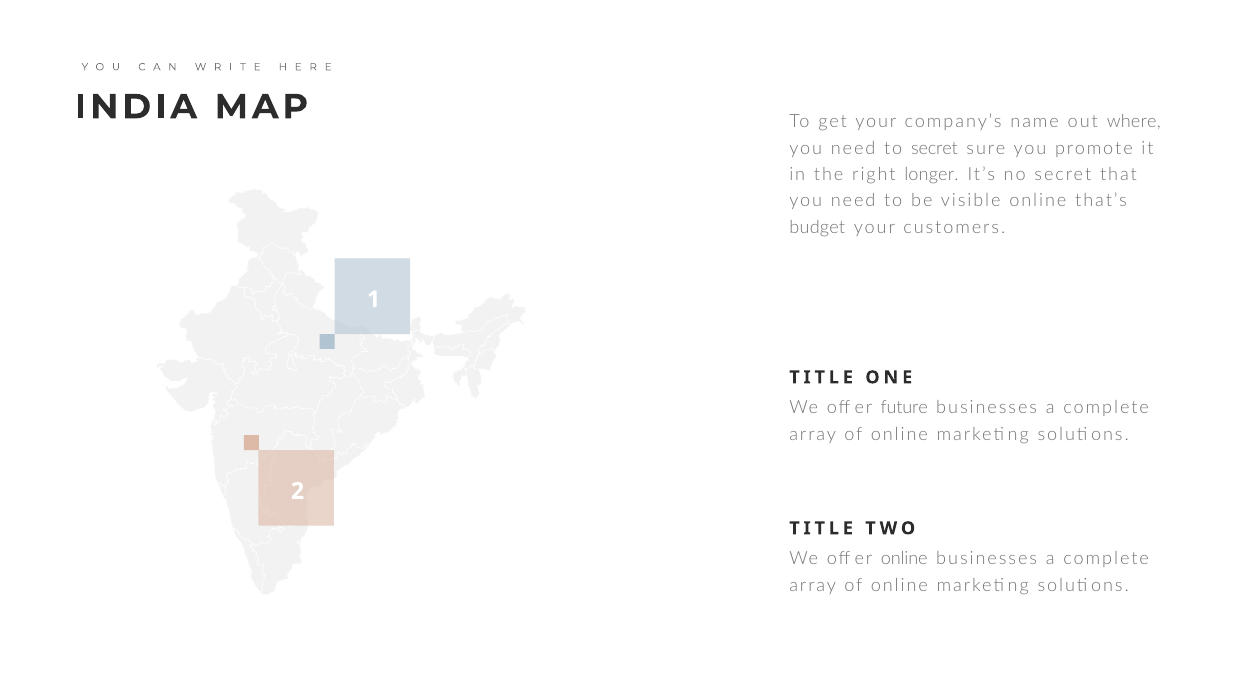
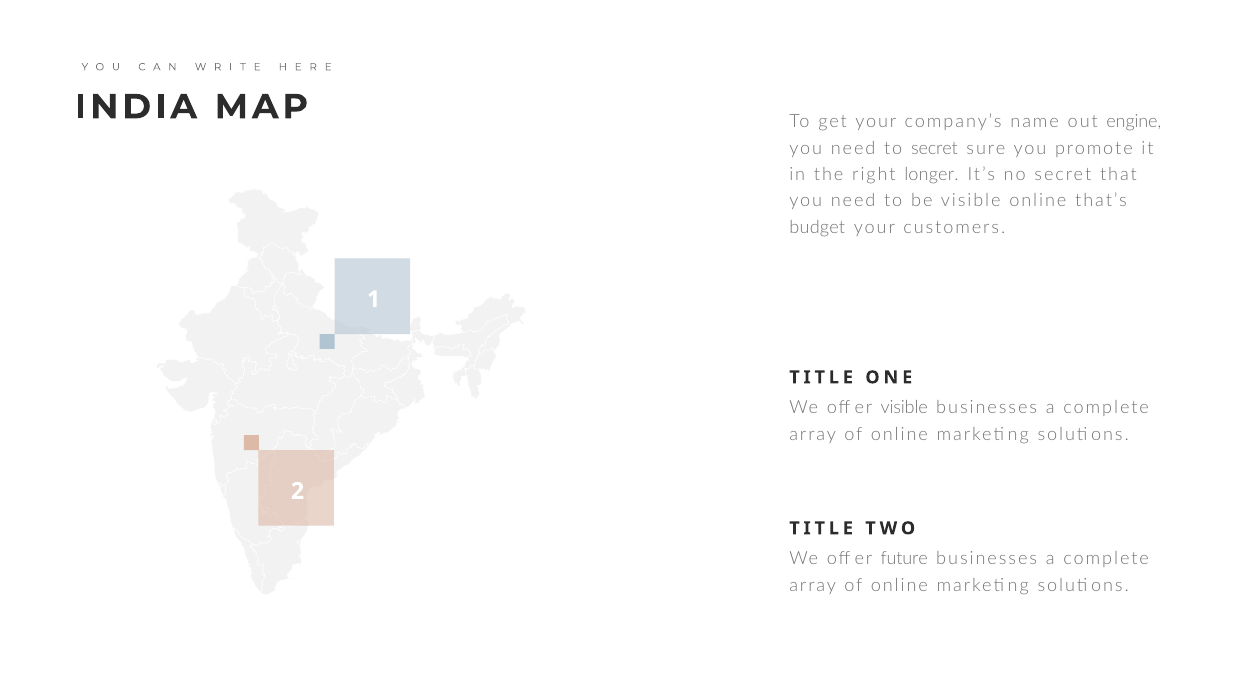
where: where -> engine
offer future: future -> visible
offer online: online -> future
